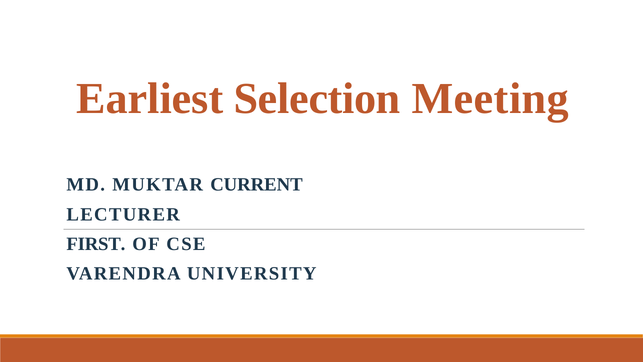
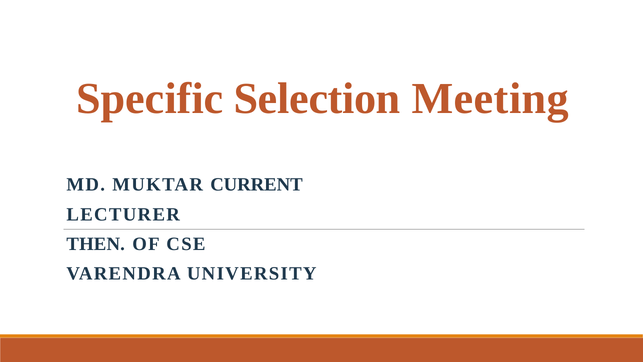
Earliest: Earliest -> Specific
FIRST: FIRST -> THEN
